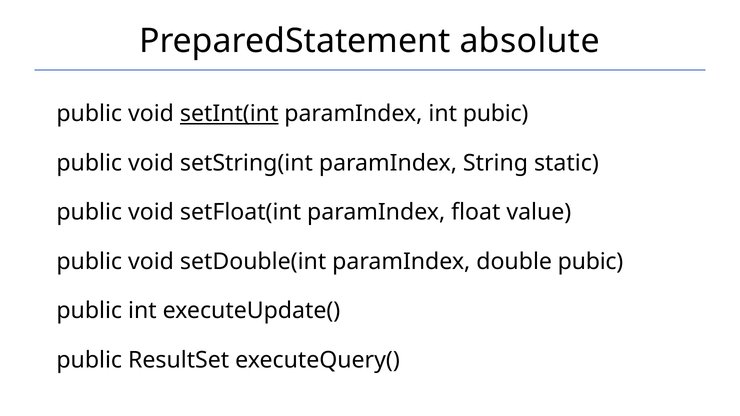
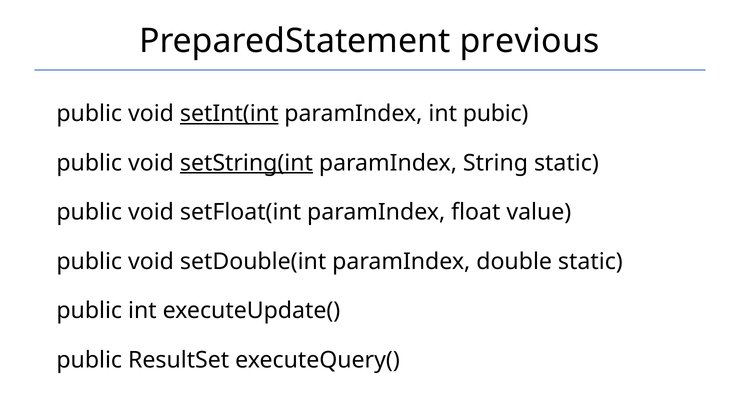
absolute: absolute -> previous
setString(int underline: none -> present
double pubic: pubic -> static
